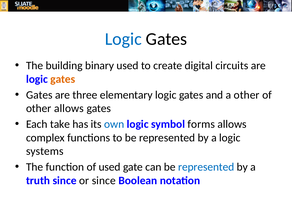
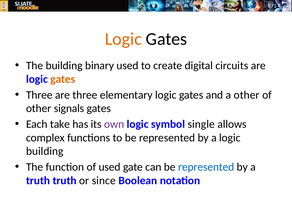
Logic at (123, 39) colour: blue -> orange
Gates at (39, 95): Gates -> Three
other allows: allows -> signals
own colour: blue -> purple
forms: forms -> single
systems at (45, 151): systems -> building
truth since: since -> truth
